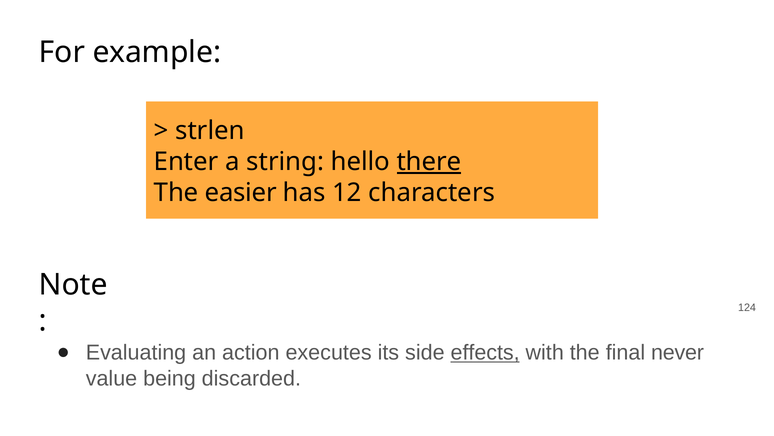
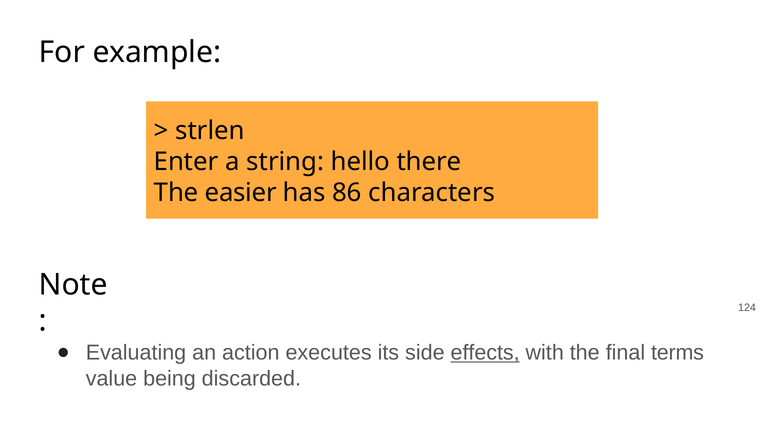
there underline: present -> none
12: 12 -> 86
never: never -> terms
